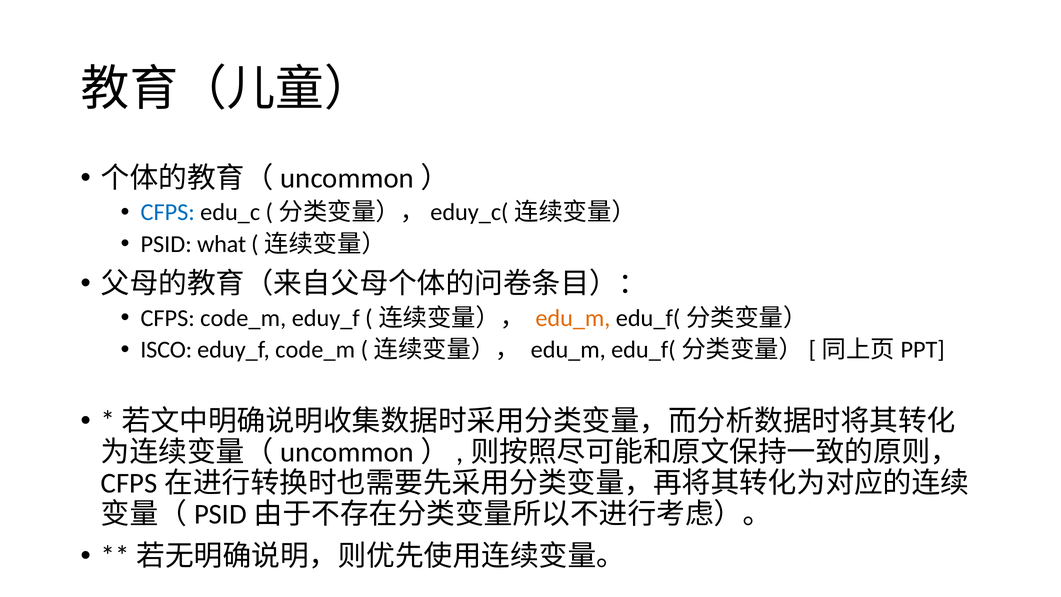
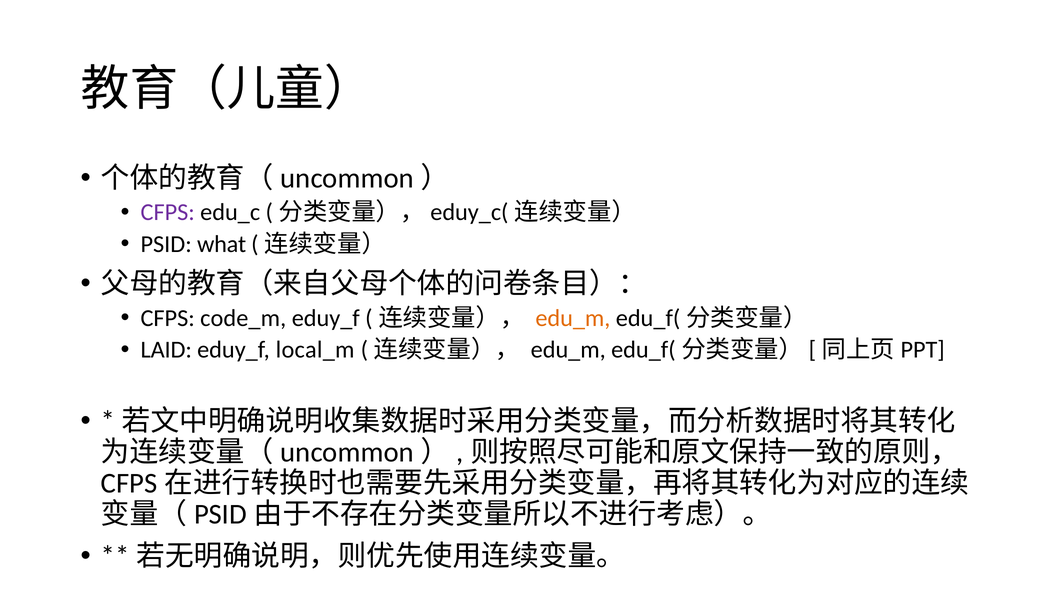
CFPS at (168, 212) colour: blue -> purple
ISCO: ISCO -> LAID
eduy_f code_m: code_m -> local_m
